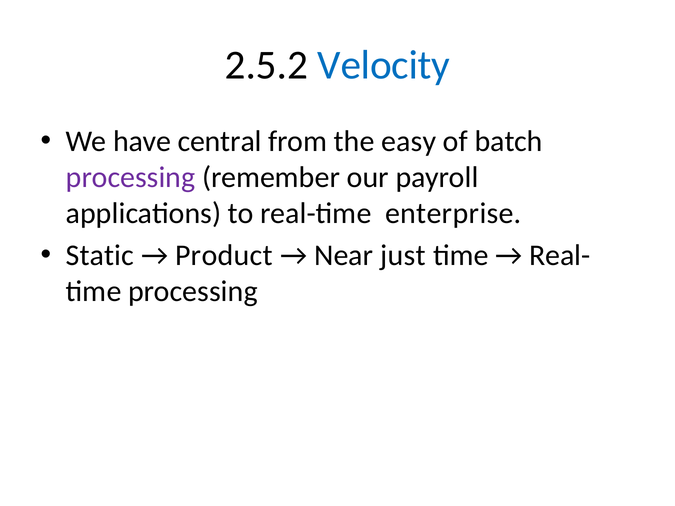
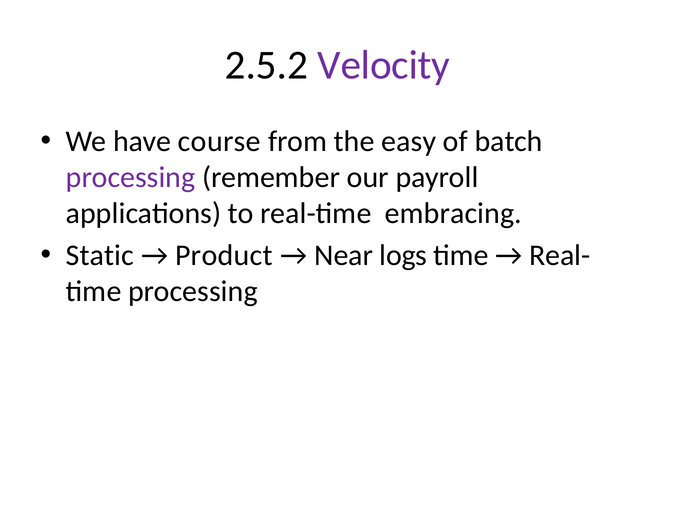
Velocity colour: blue -> purple
central: central -> course
enterprise: enterprise -> embracing
just: just -> logs
